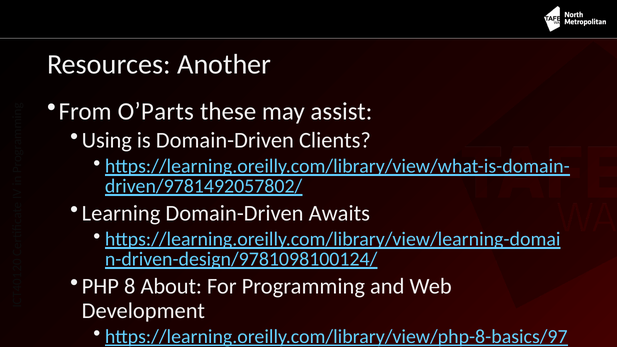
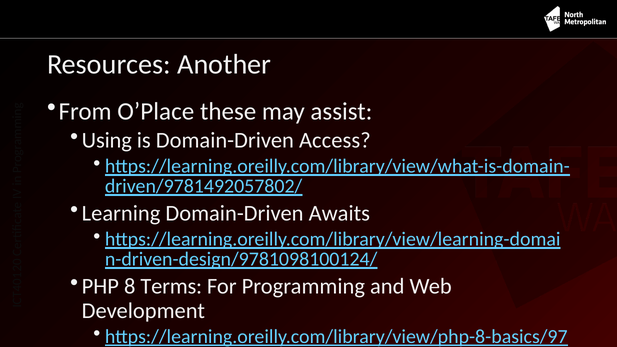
O’Parts: O’Parts -> O’Place
Clients: Clients -> Access
About: About -> Terms
